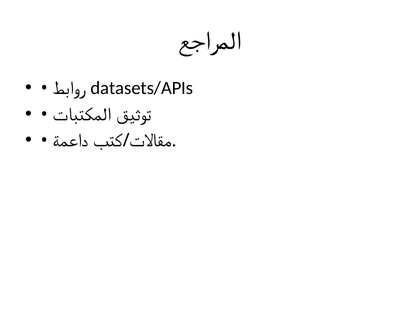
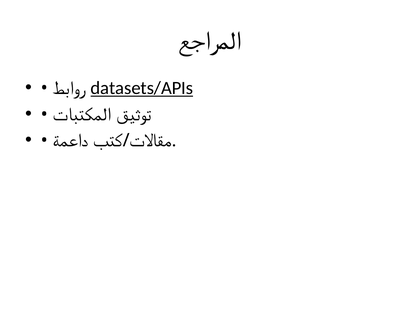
datasets/APIs underline: none -> present
